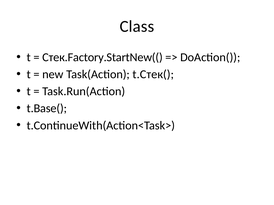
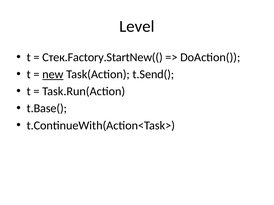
Class: Class -> Level
new underline: none -> present
t.Стек(: t.Стек( -> t.Send(
